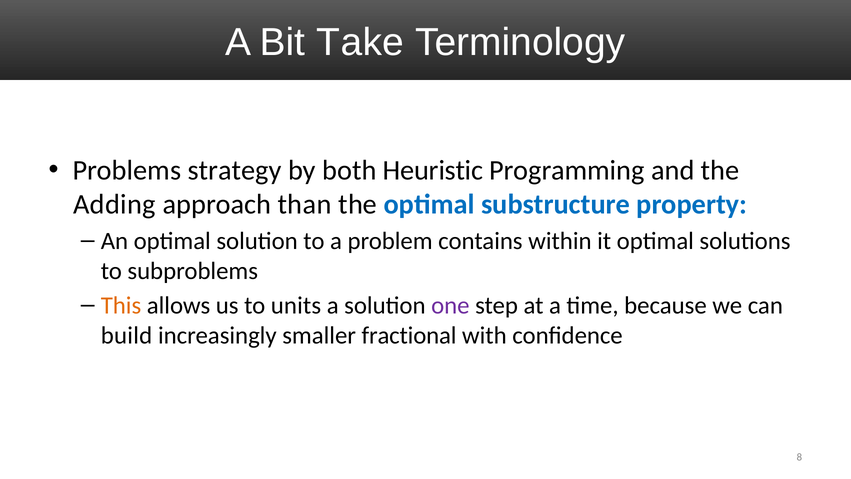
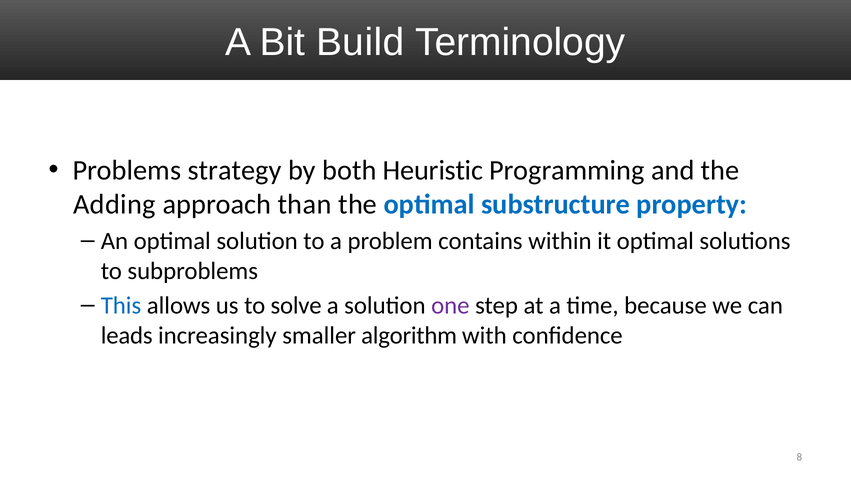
Take: Take -> Build
This colour: orange -> blue
units: units -> solve
build: build -> leads
fractional: fractional -> algorithm
